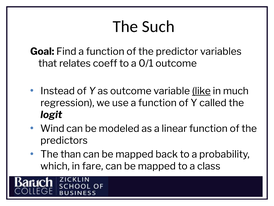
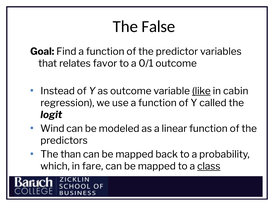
Such: Such -> False
coeff: coeff -> favor
much: much -> cabin
class underline: none -> present
